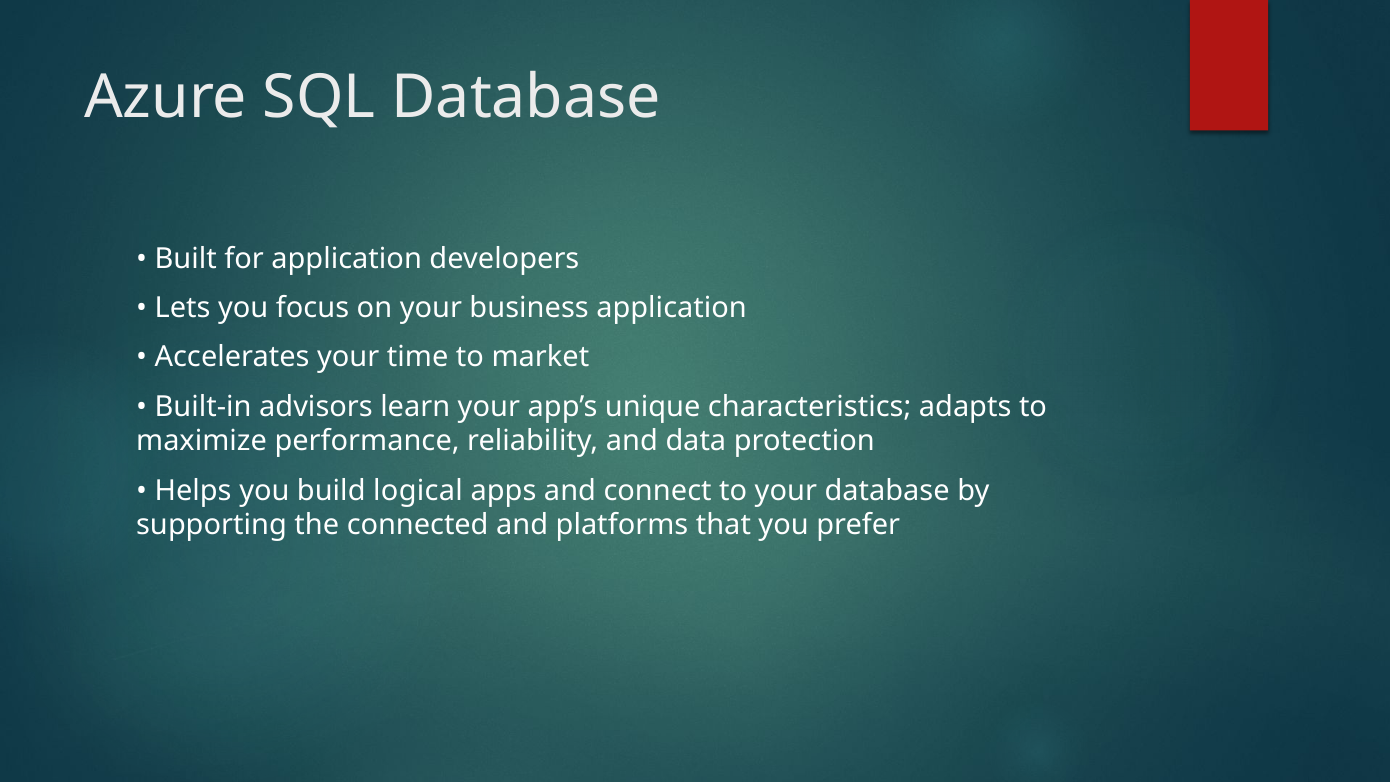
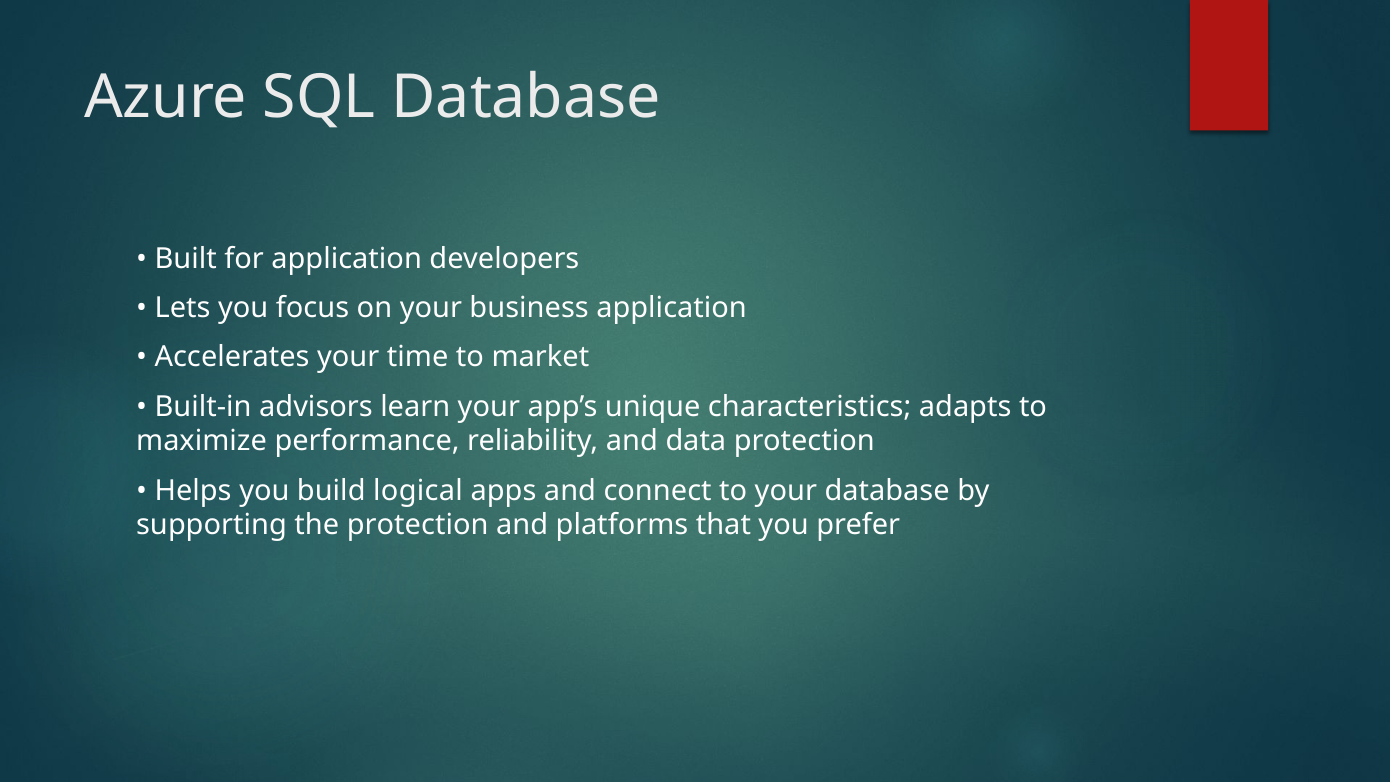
the connected: connected -> protection
